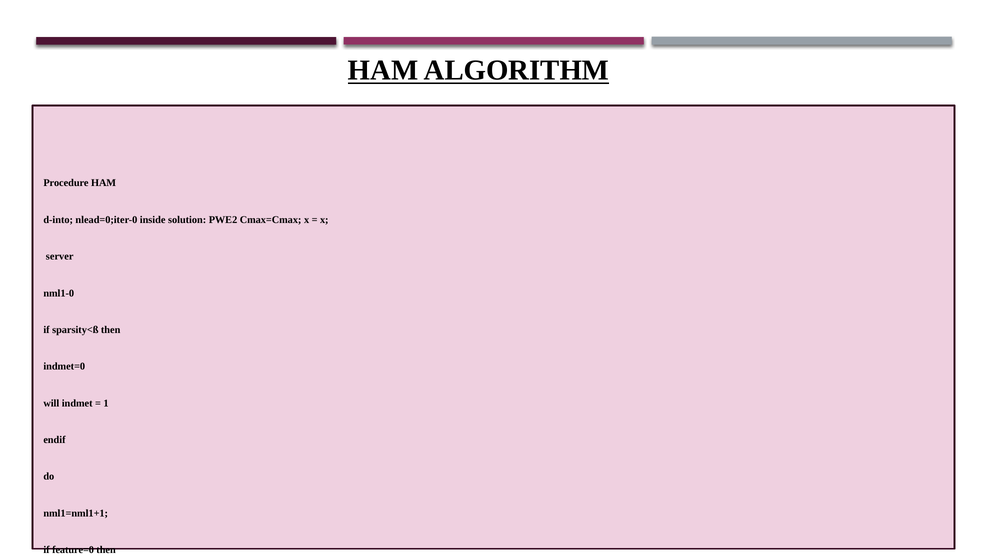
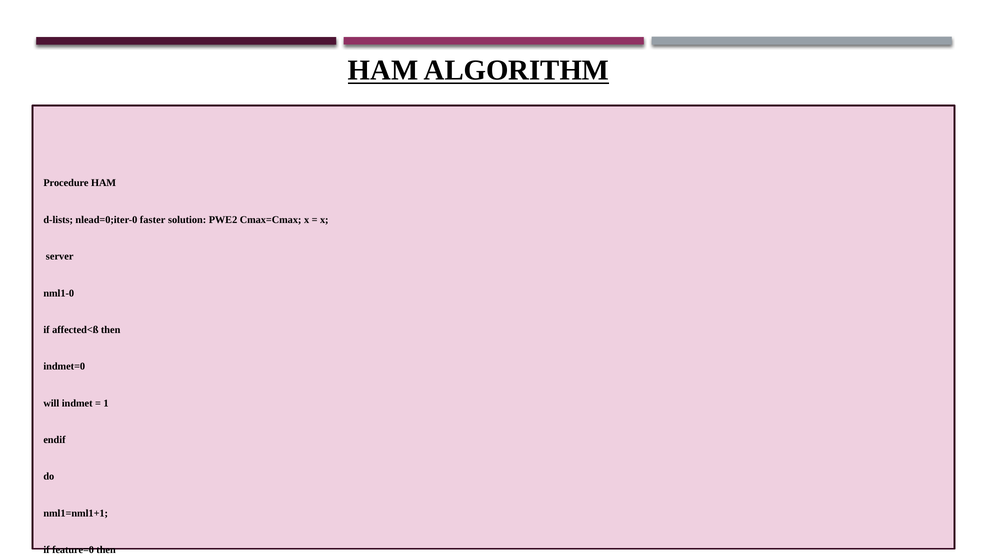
d-into: d-into -> d-lists
inside: inside -> faster
sparsity<ß: sparsity<ß -> affected<ß
